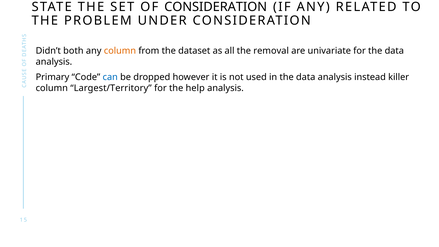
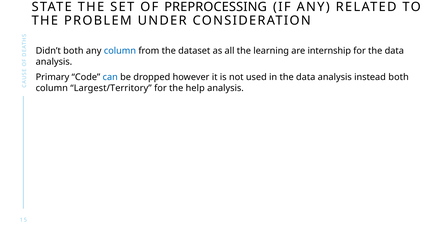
OF CONSIDERATION: CONSIDERATION -> PREPROCESSING
column at (120, 51) colour: orange -> blue
removal: removal -> learning
univariate: univariate -> internship
instead killer: killer -> both
